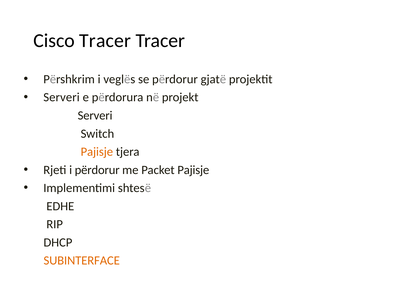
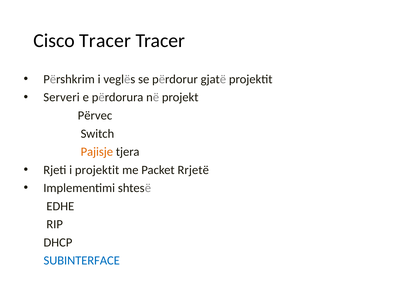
Serveri at (95, 116): Serveri -> Përvec
i përdorur: përdorur -> projektit
Packet Pajisje: Pajisje -> Rrjetë
SUBINTERFACE colour: orange -> blue
